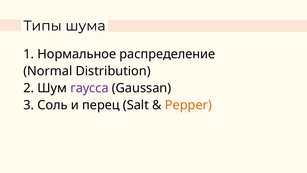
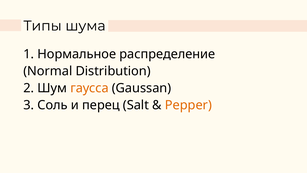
гаусса colour: purple -> orange
